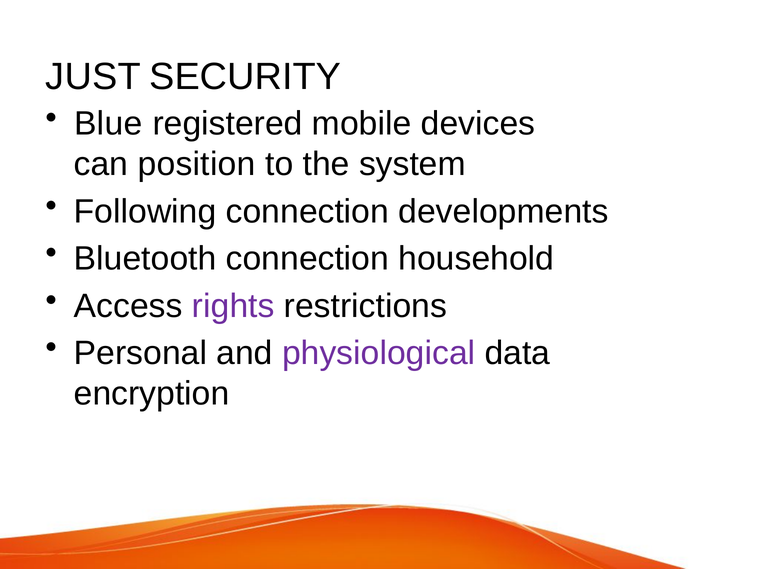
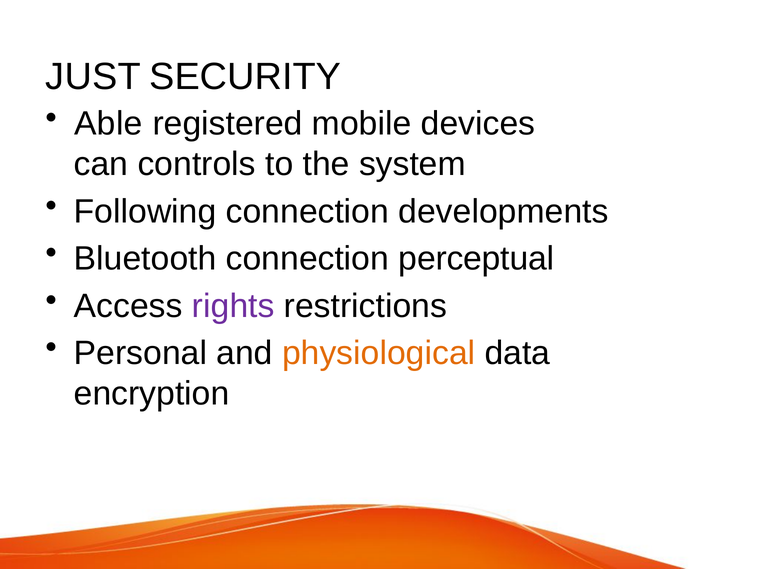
Blue: Blue -> Able
position: position -> controls
household: household -> perceptual
physiological colour: purple -> orange
